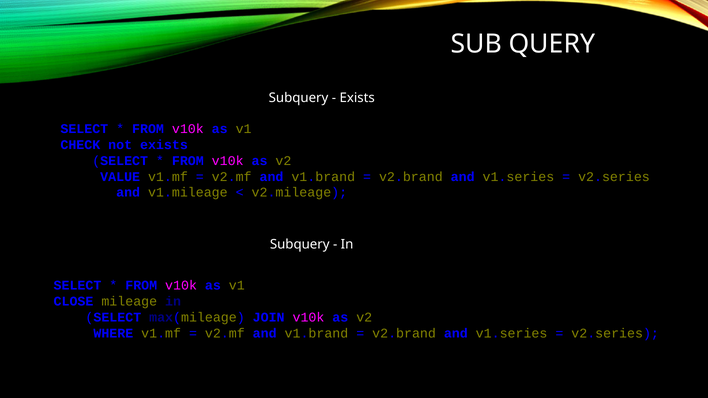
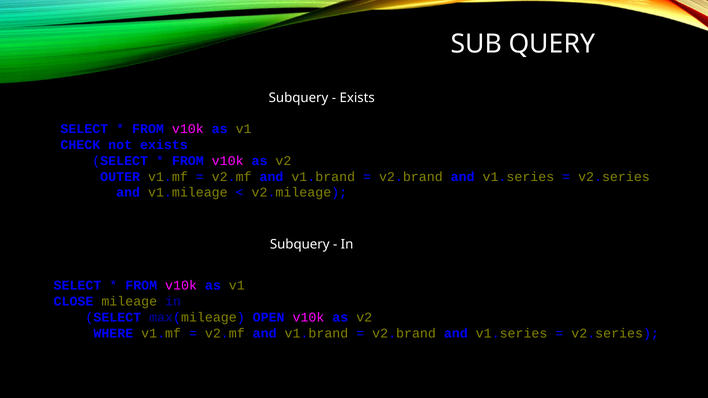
VALUE: VALUE -> OUTER
JOIN: JOIN -> OPEN
